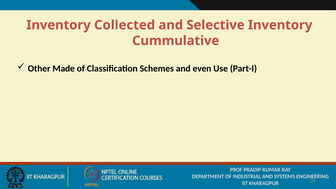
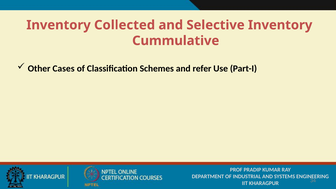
Made: Made -> Cases
even: even -> refer
